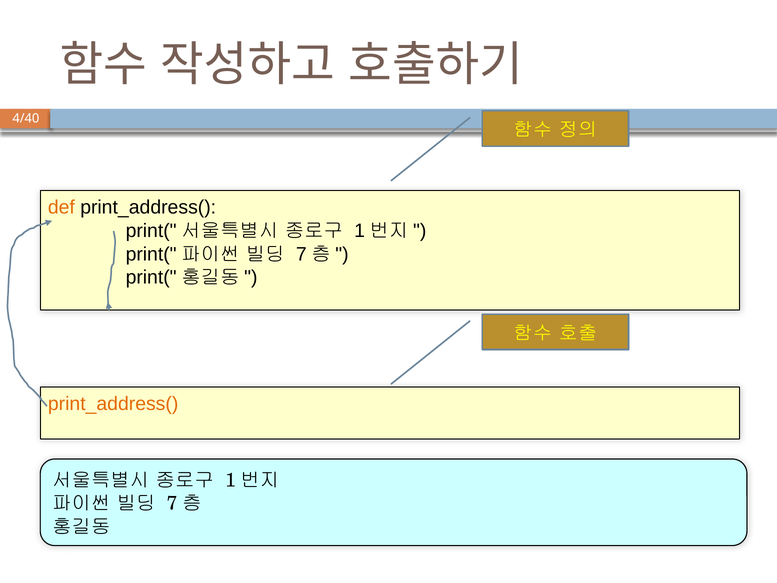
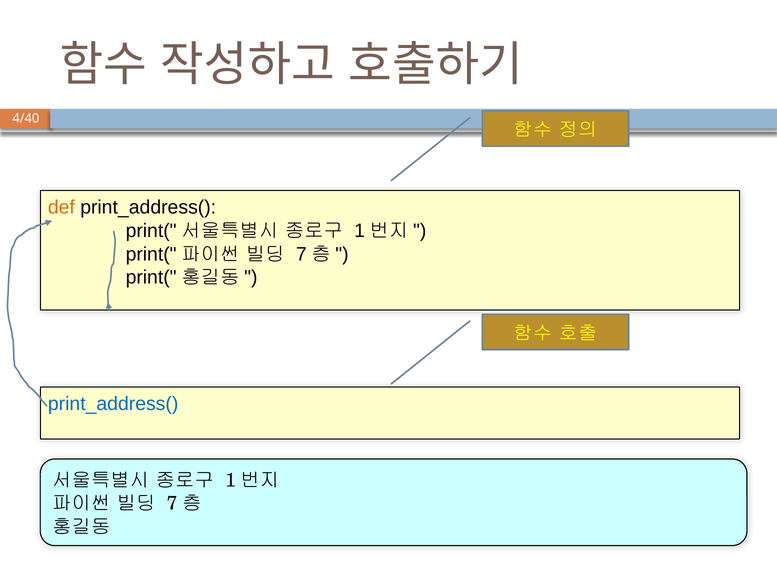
print_address( at (113, 404) colour: orange -> blue
